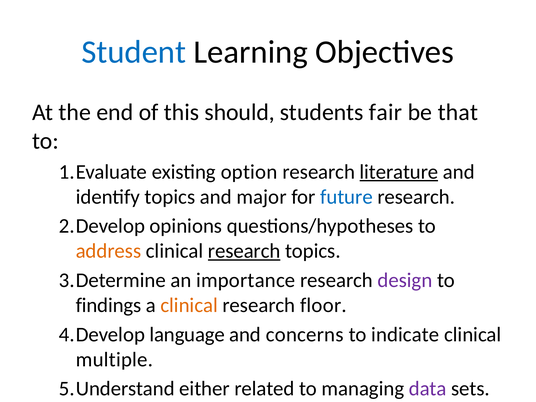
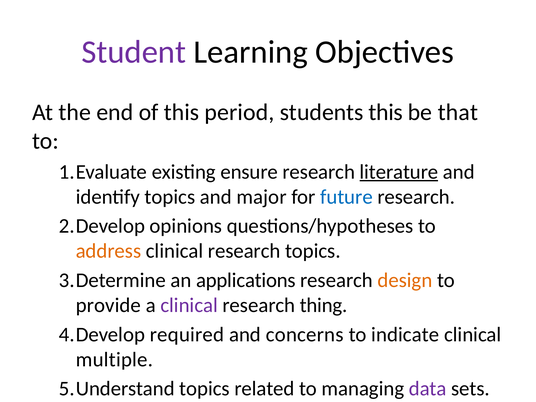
Student colour: blue -> purple
should: should -> period
students fair: fair -> this
option: option -> ensure
research at (244, 251) underline: present -> none
importance: importance -> applications
design colour: purple -> orange
findings: findings -> provide
clinical at (189, 305) colour: orange -> purple
floor: floor -> thing
language: language -> required
either at (205, 389): either -> topics
